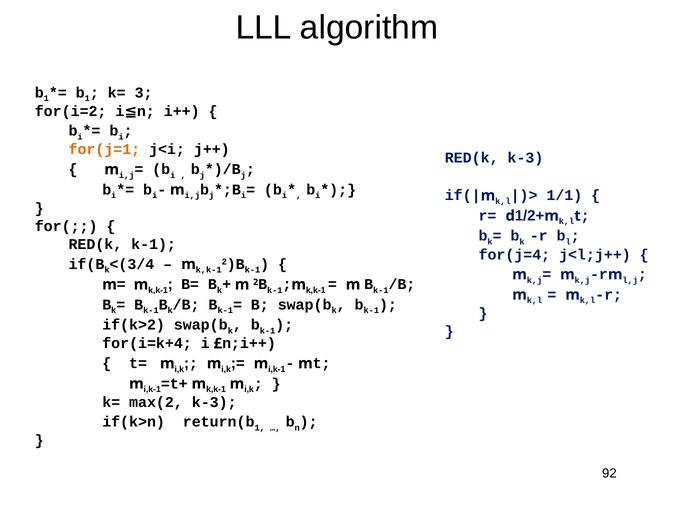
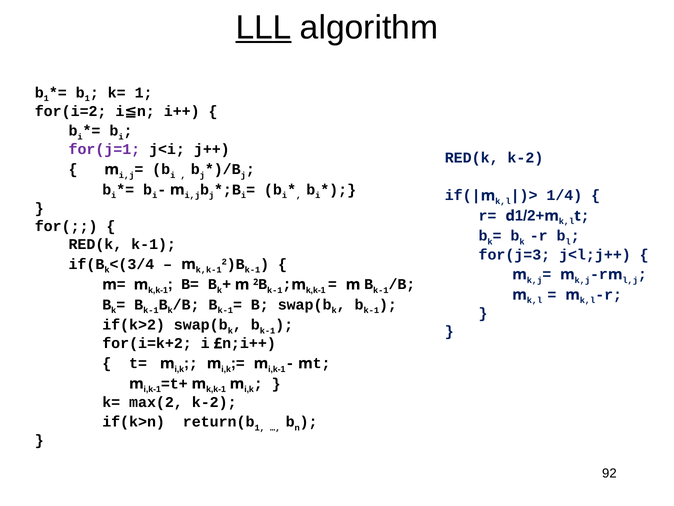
LLL underline: none -> present
k= 3: 3 -> 1
for(j=1 colour: orange -> purple
RED(k k-3: k-3 -> k-2
1/1: 1/1 -> 1/4
for(j=4: for(j=4 -> for(j=3
for(i=k+4: for(i=k+4 -> for(i=k+2
max(2 k-3: k-3 -> k-2
